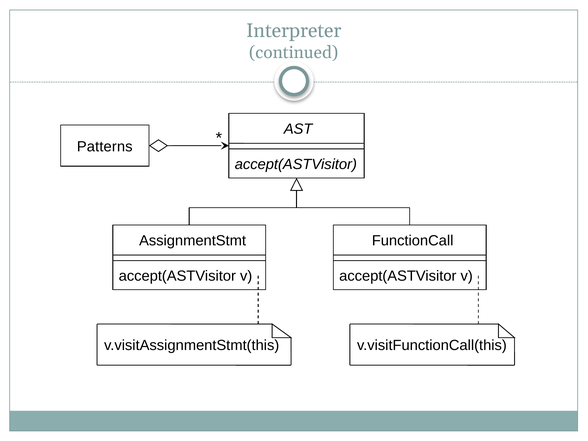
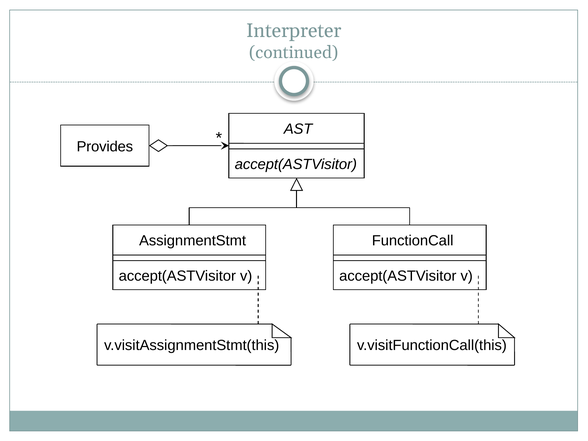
Patterns: Patterns -> Provides
